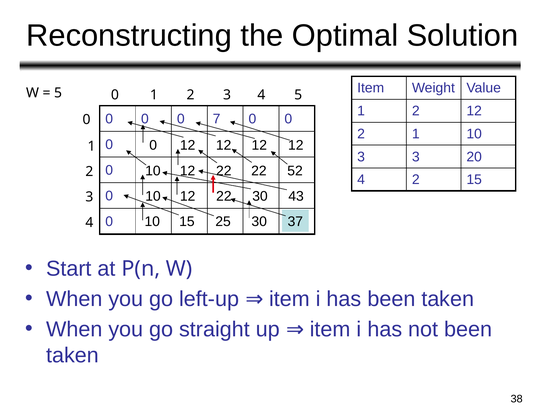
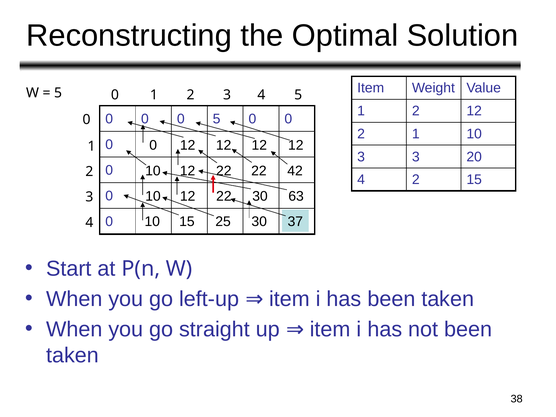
0 7: 7 -> 5
52: 52 -> 42
43: 43 -> 63
